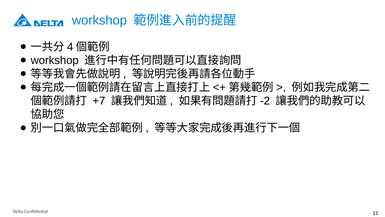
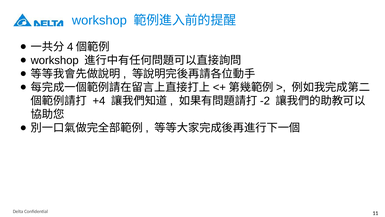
+7: +7 -> +4
